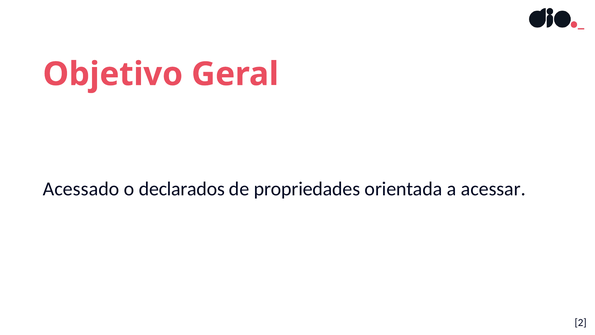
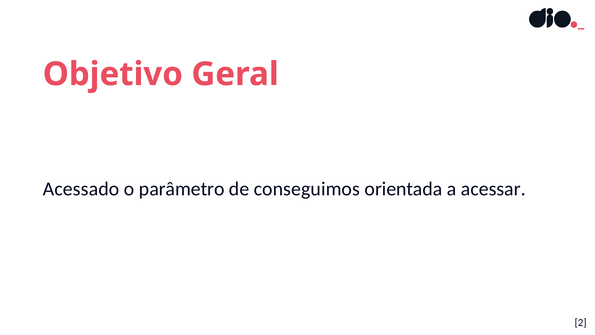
declarados: declarados -> parâmetro
propriedades: propriedades -> conseguimos
